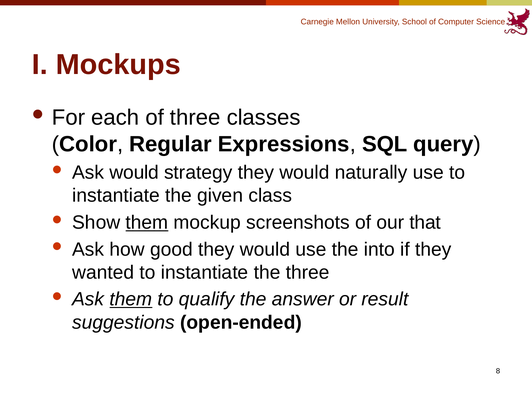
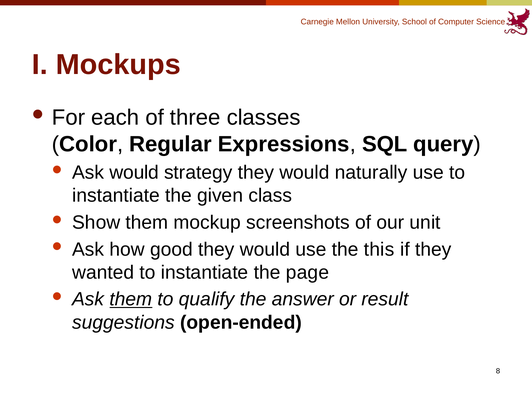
them at (147, 223) underline: present -> none
that: that -> unit
into: into -> this
the three: three -> page
